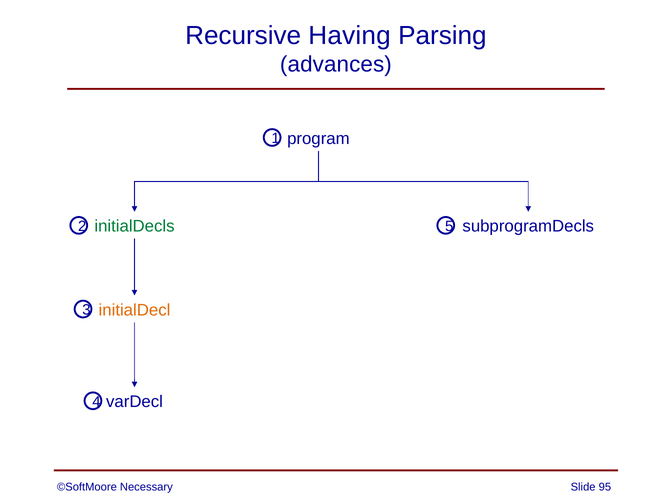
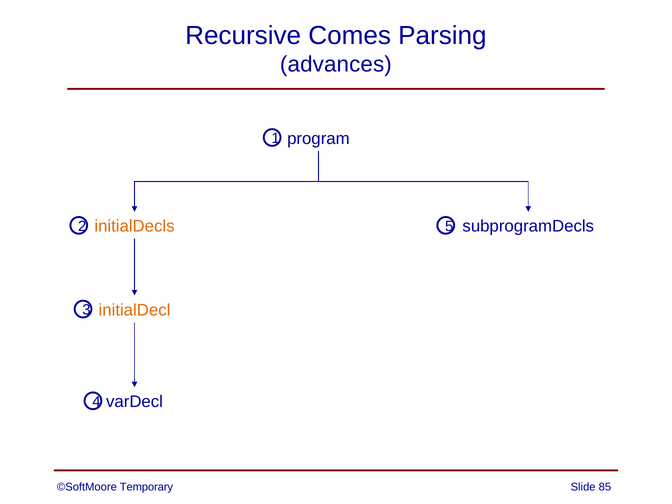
Having: Having -> Comes
initialDecls colour: green -> orange
Necessary: Necessary -> Temporary
95: 95 -> 85
